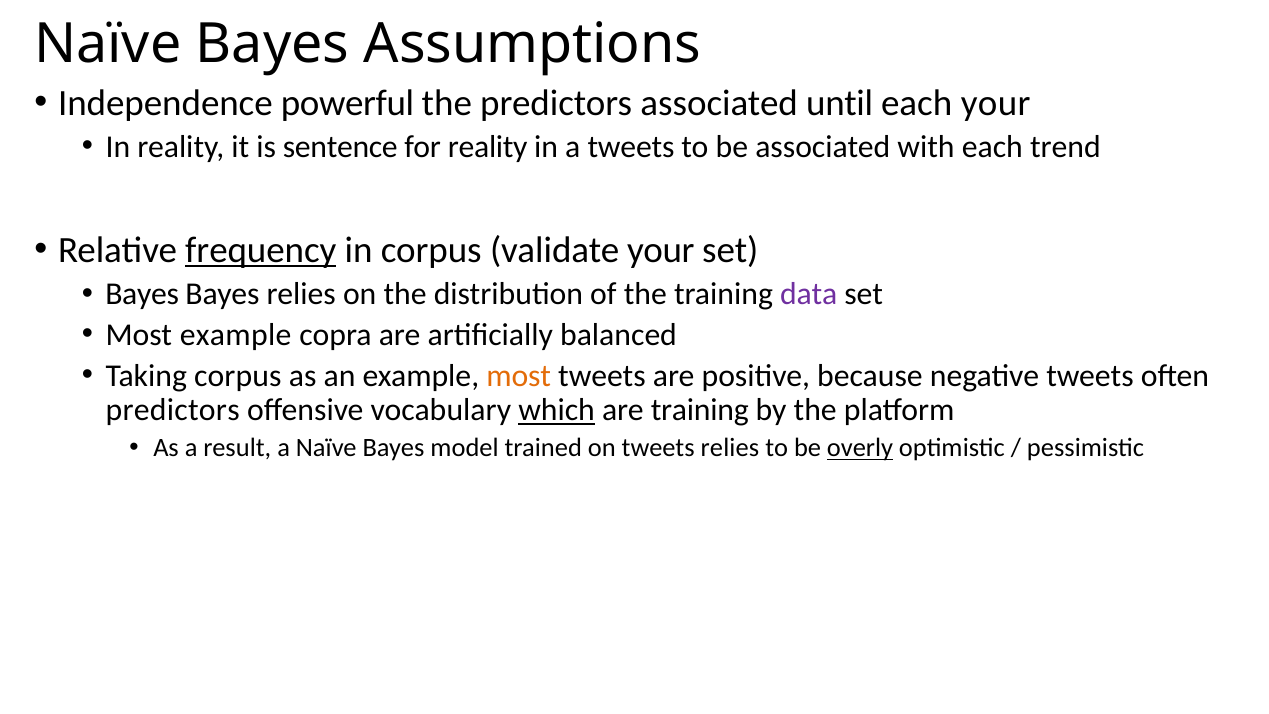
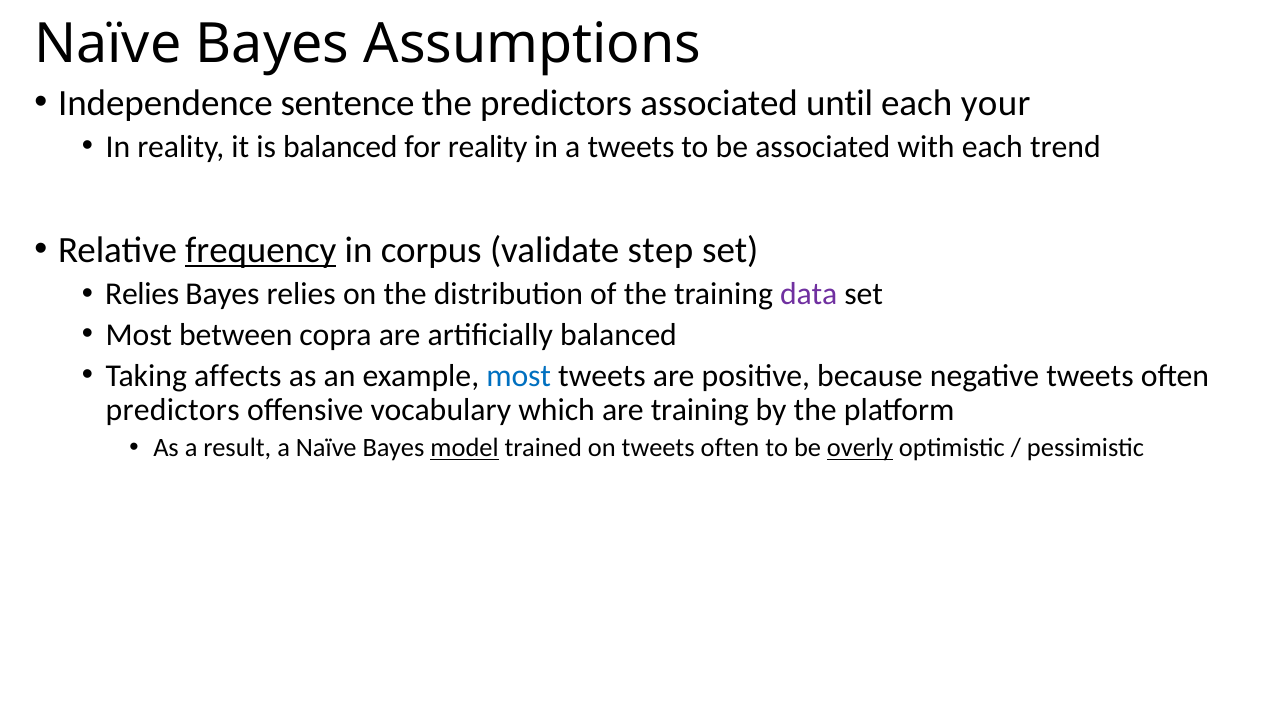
powerful: powerful -> sentence
is sentence: sentence -> balanced
validate your: your -> step
Bayes at (142, 294): Bayes -> Relies
Most example: example -> between
Taking corpus: corpus -> affects
most at (519, 376) colour: orange -> blue
which underline: present -> none
model underline: none -> present
on tweets relies: relies -> often
